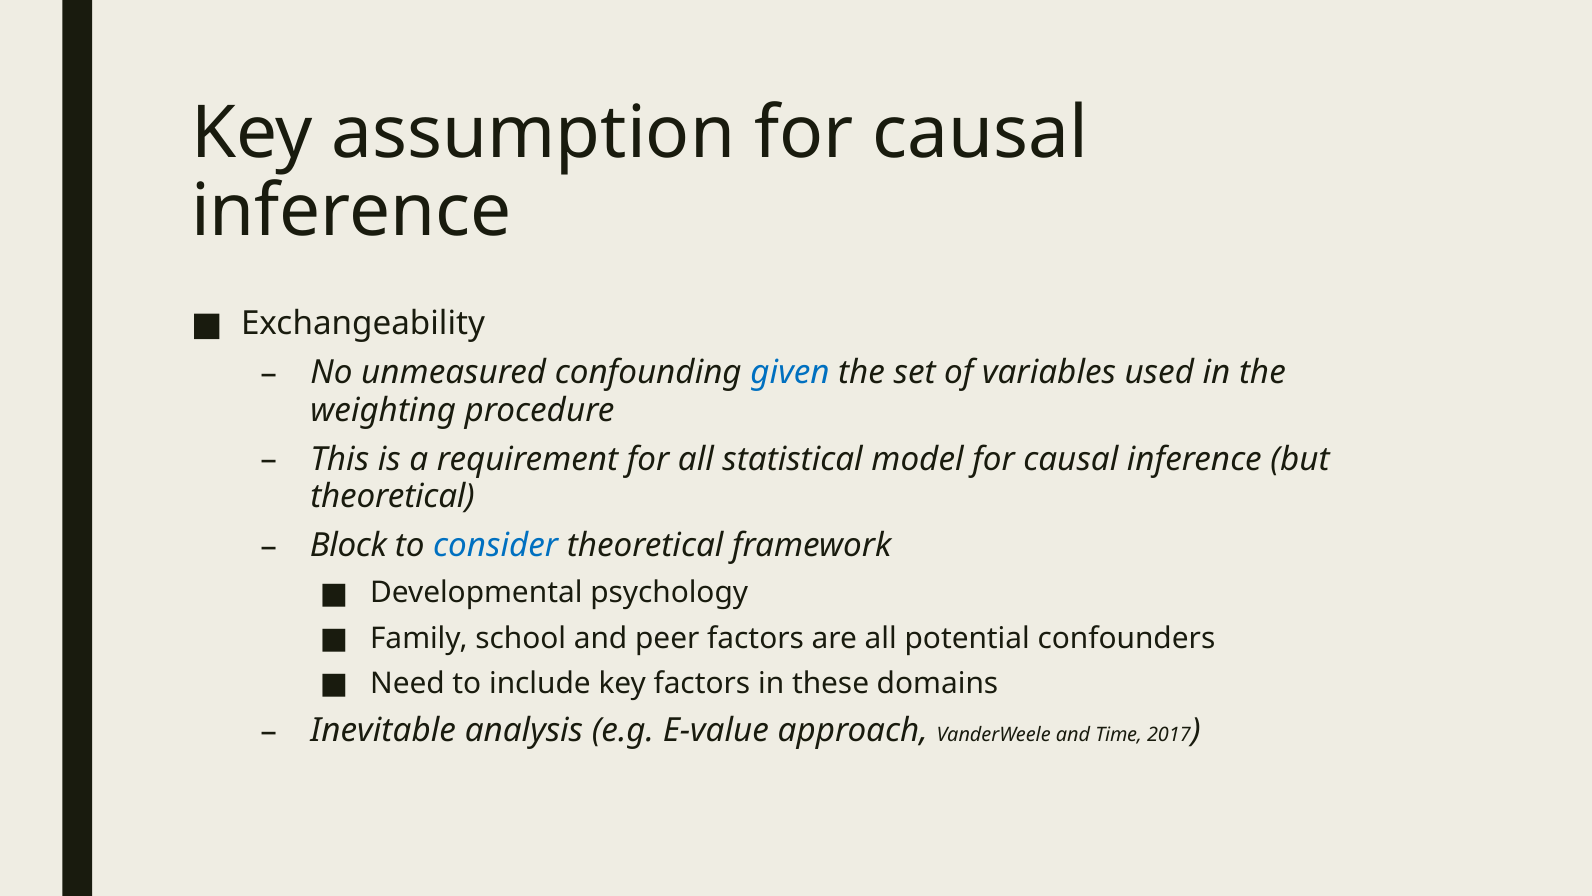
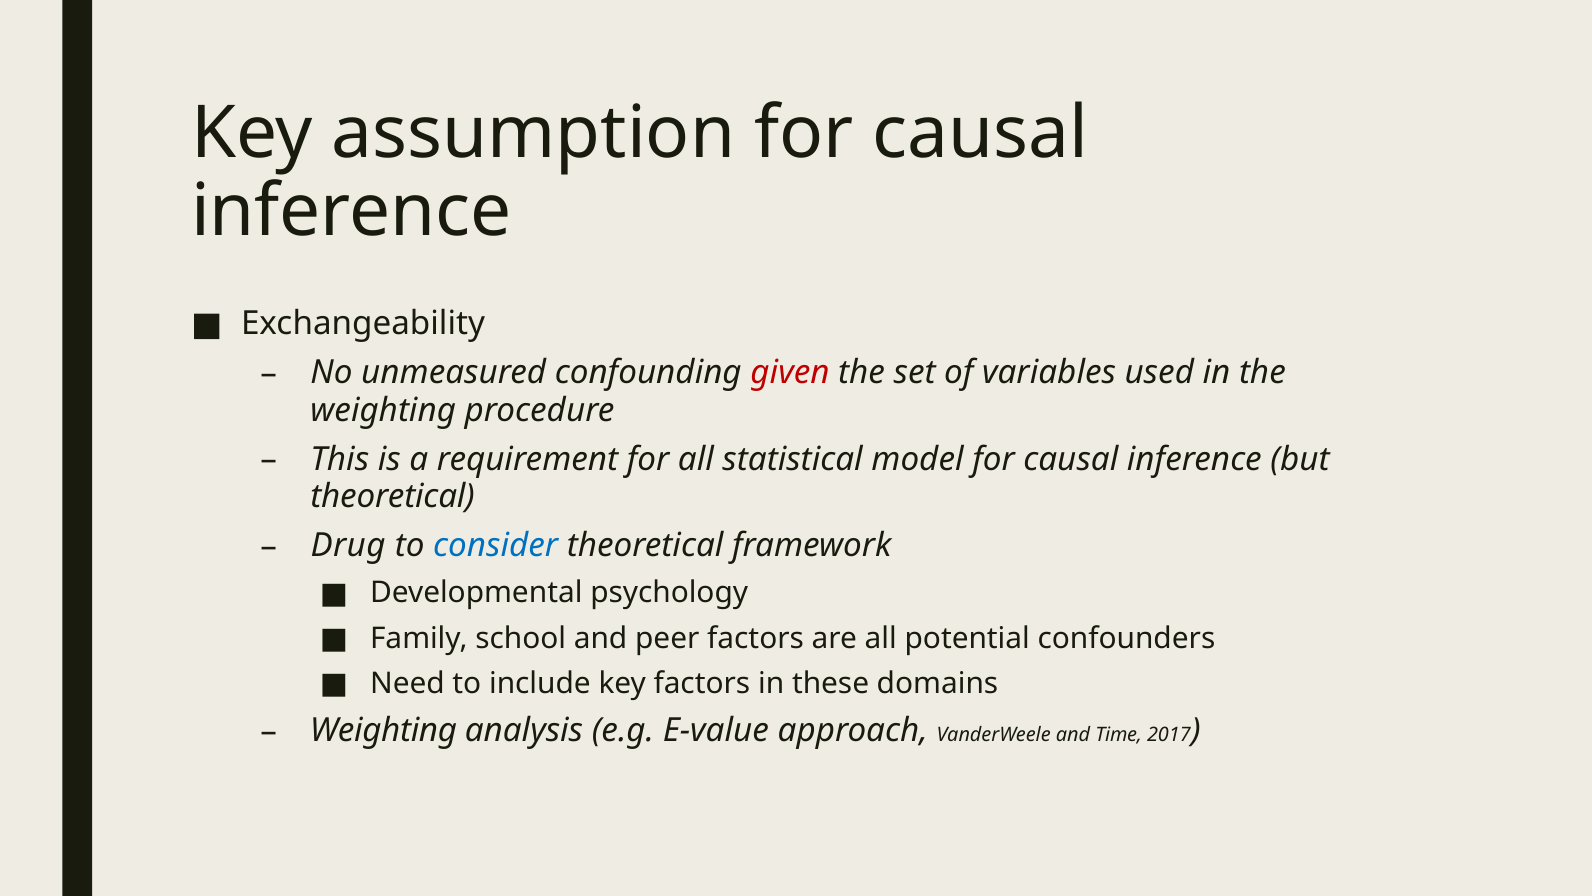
given colour: blue -> red
Block: Block -> Drug
Inevitable at (383, 731): Inevitable -> Weighting
